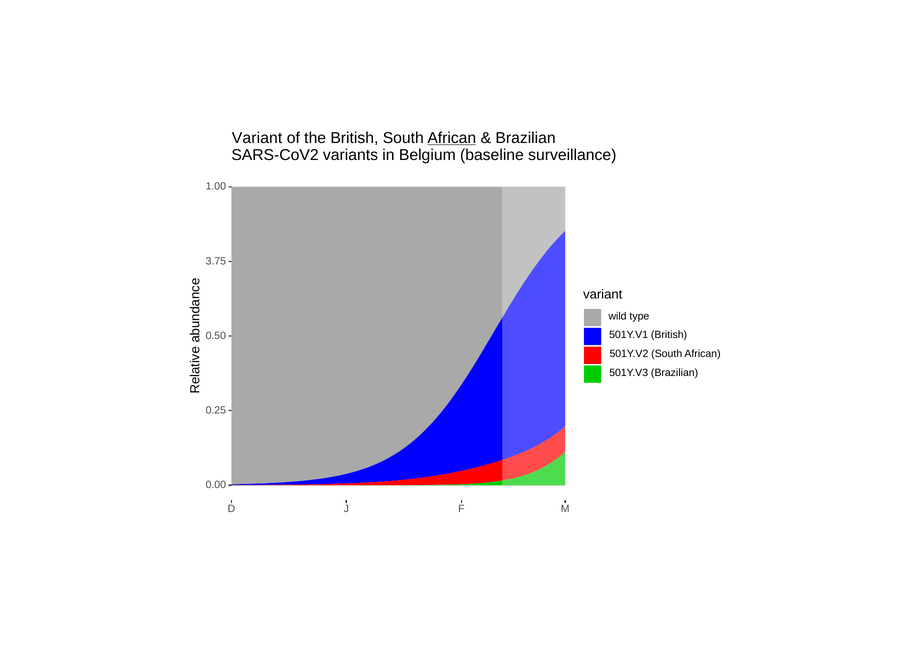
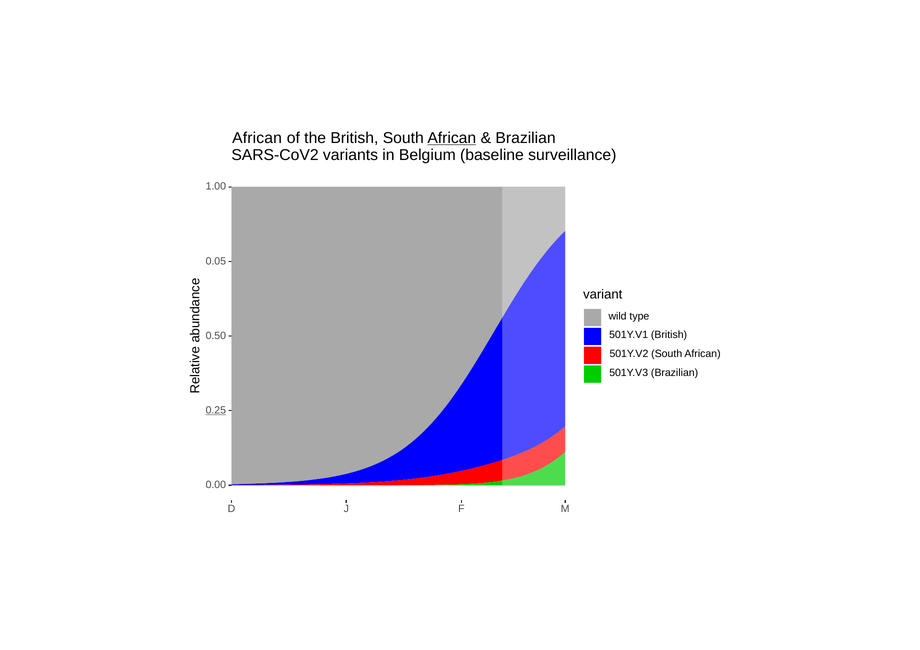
Variant at (257, 138): Variant -> African
3.75: 3.75 -> 0.05
0.25 underline: none -> present
